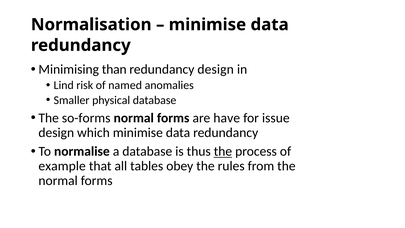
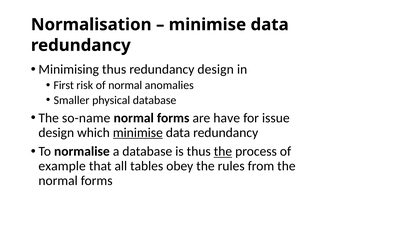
Minimising than: than -> thus
Lind: Lind -> First
of named: named -> normal
so-forms: so-forms -> so-name
minimise at (138, 133) underline: none -> present
